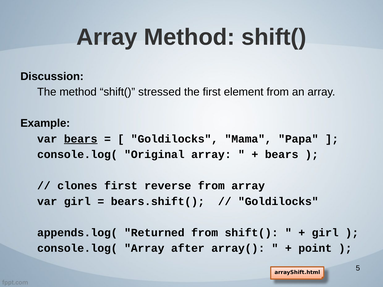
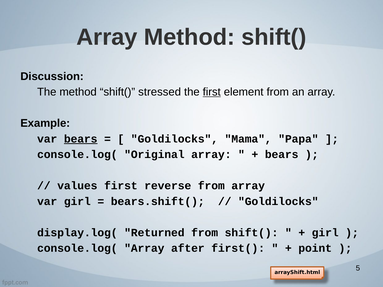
first at (212, 92) underline: none -> present
clones: clones -> values
appends.log(: appends.log( -> display.log(
array(: array( -> first(
